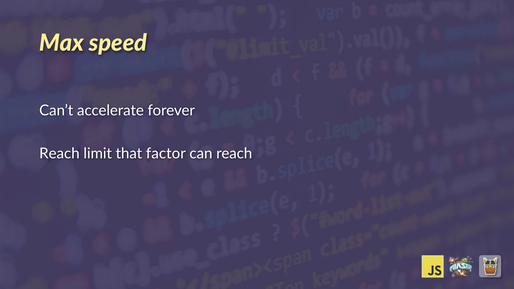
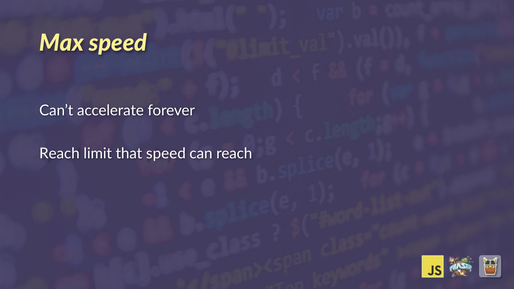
that factor: factor -> speed
